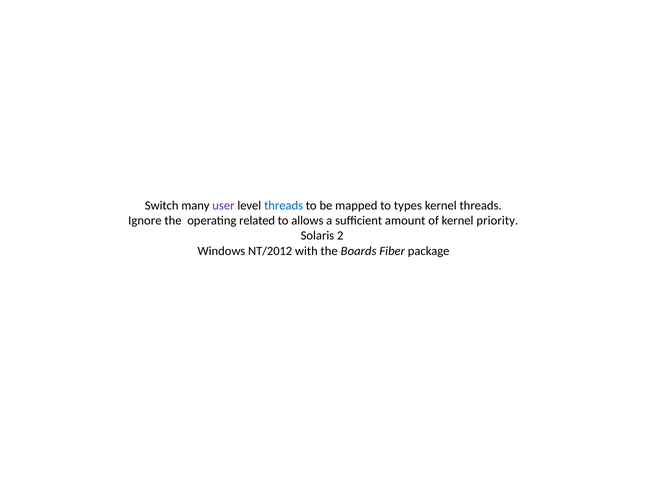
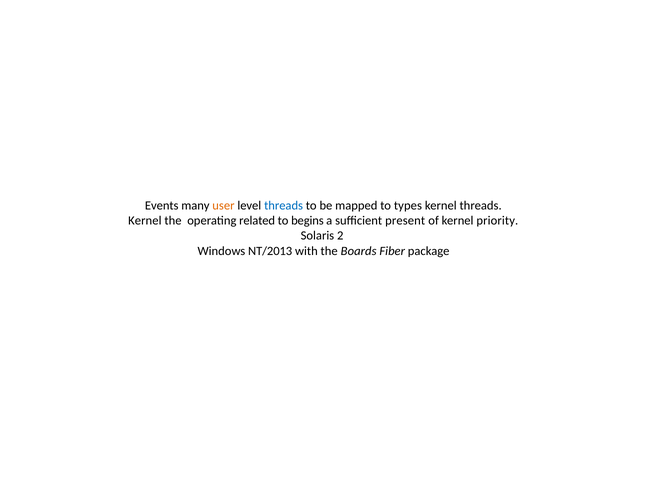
Switch: Switch -> Events
user colour: purple -> orange
Ignore at (145, 221): Ignore -> Kernel
allows: allows -> begins
amount: amount -> present
NT/2012: NT/2012 -> NT/2013
